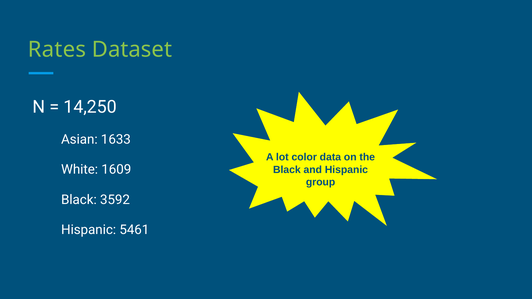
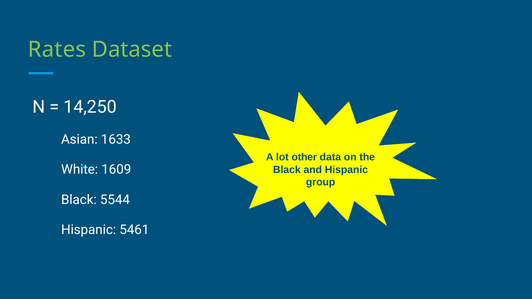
color: color -> other
3592: 3592 -> 5544
